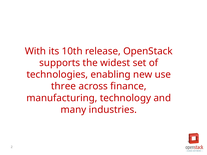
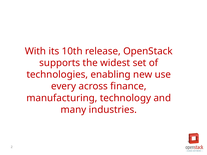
three: three -> every
